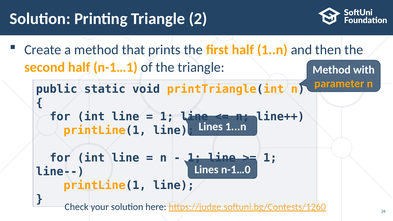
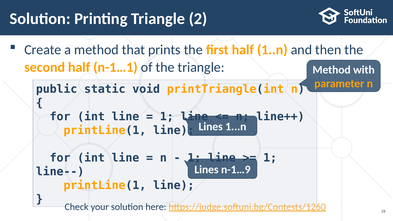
n-1…0: n-1…0 -> n-1…9
